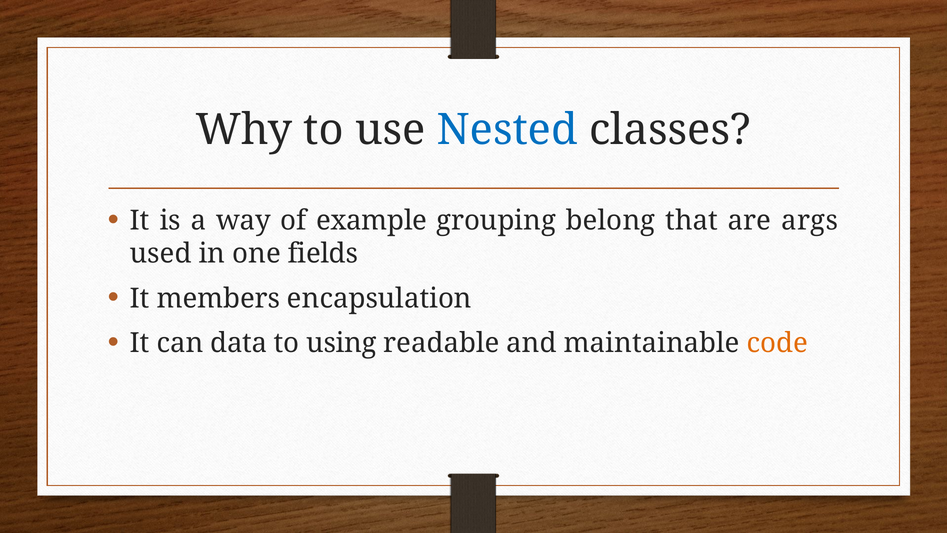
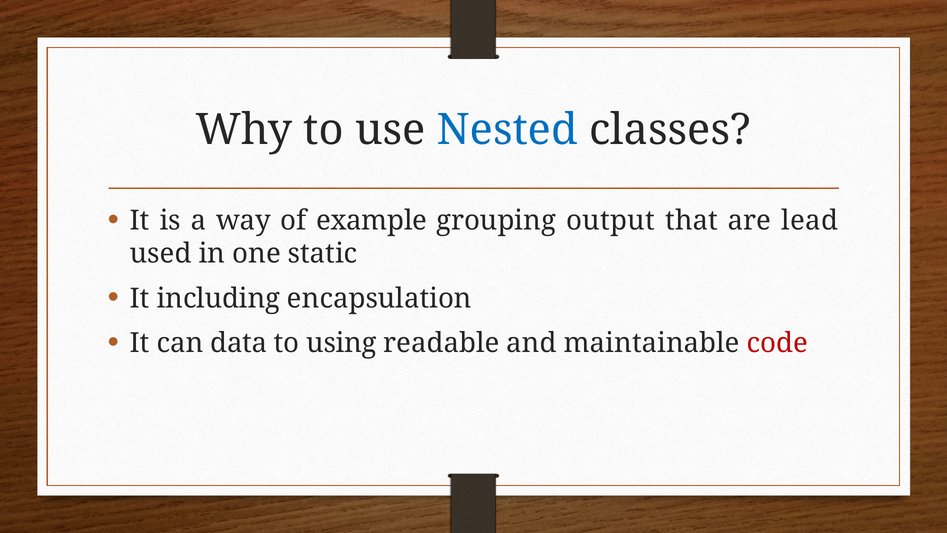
belong: belong -> output
args: args -> lead
fields: fields -> static
members: members -> including
code colour: orange -> red
